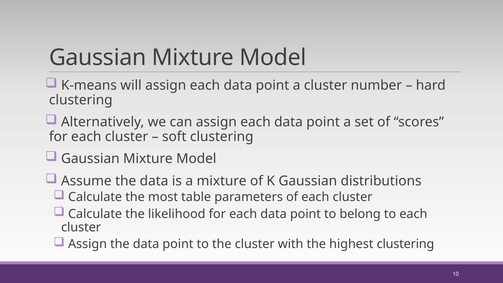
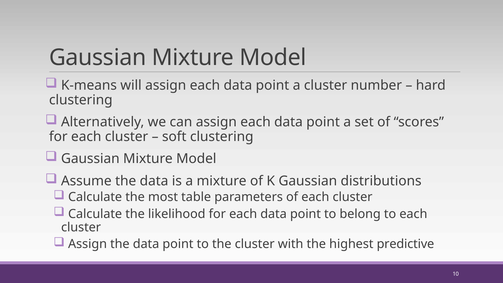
highest clustering: clustering -> predictive
